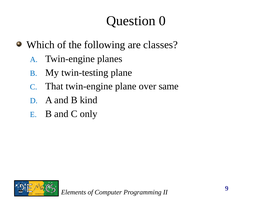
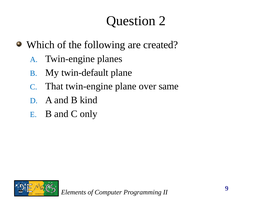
0: 0 -> 2
classes: classes -> created
twin-testing: twin-testing -> twin-default
